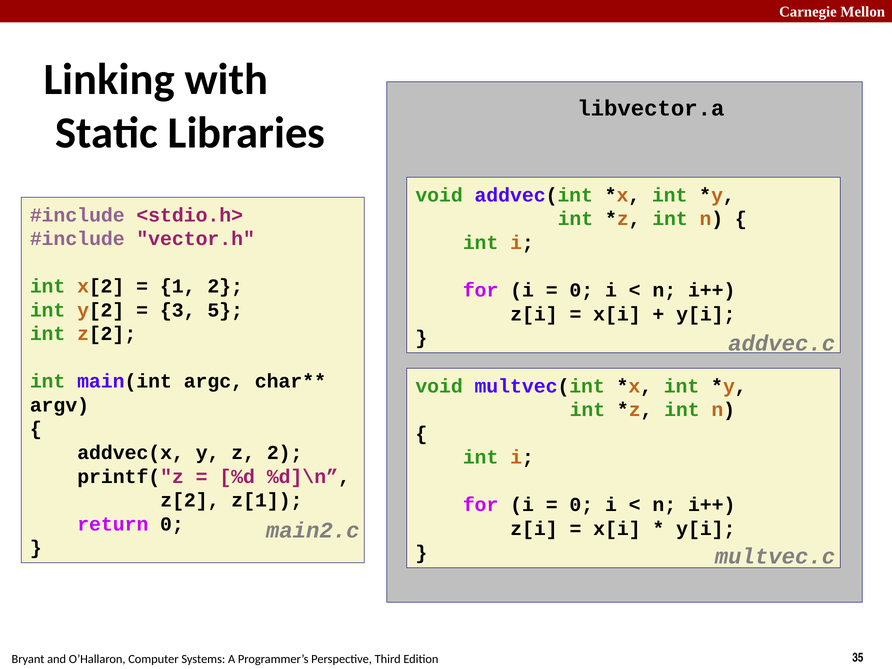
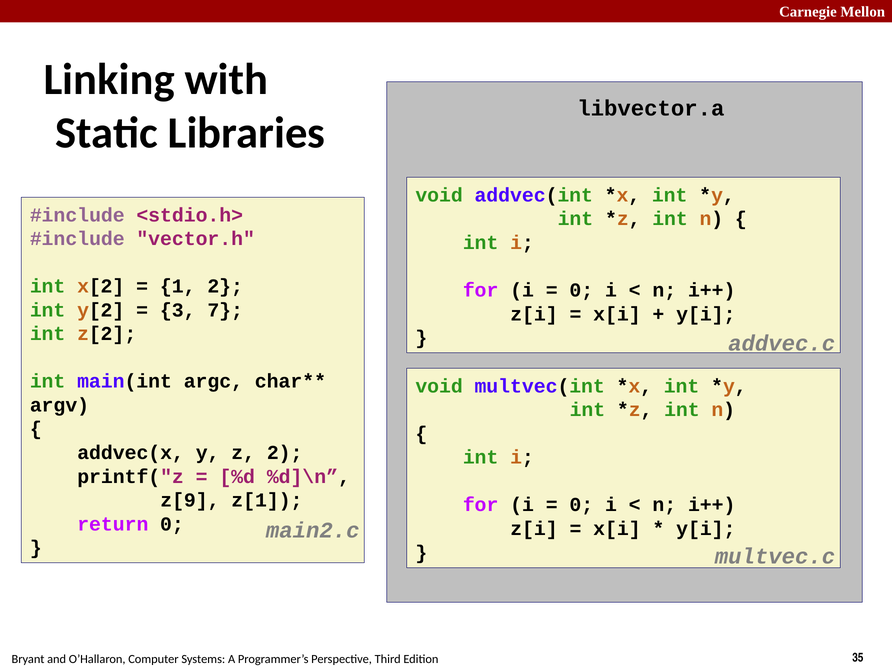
5: 5 -> 7
z[2 at (190, 500): z[2 -> z[9
